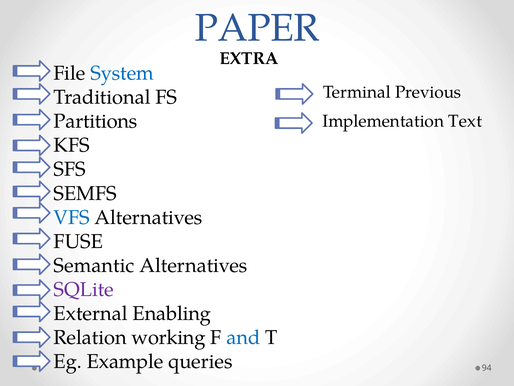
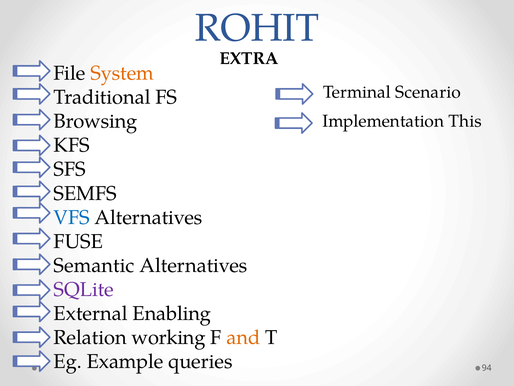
PAPER: PAPER -> ROHIT
System colour: blue -> orange
Previous: Previous -> Scenario
Partitions: Partitions -> Browsing
Text: Text -> This
and colour: blue -> orange
